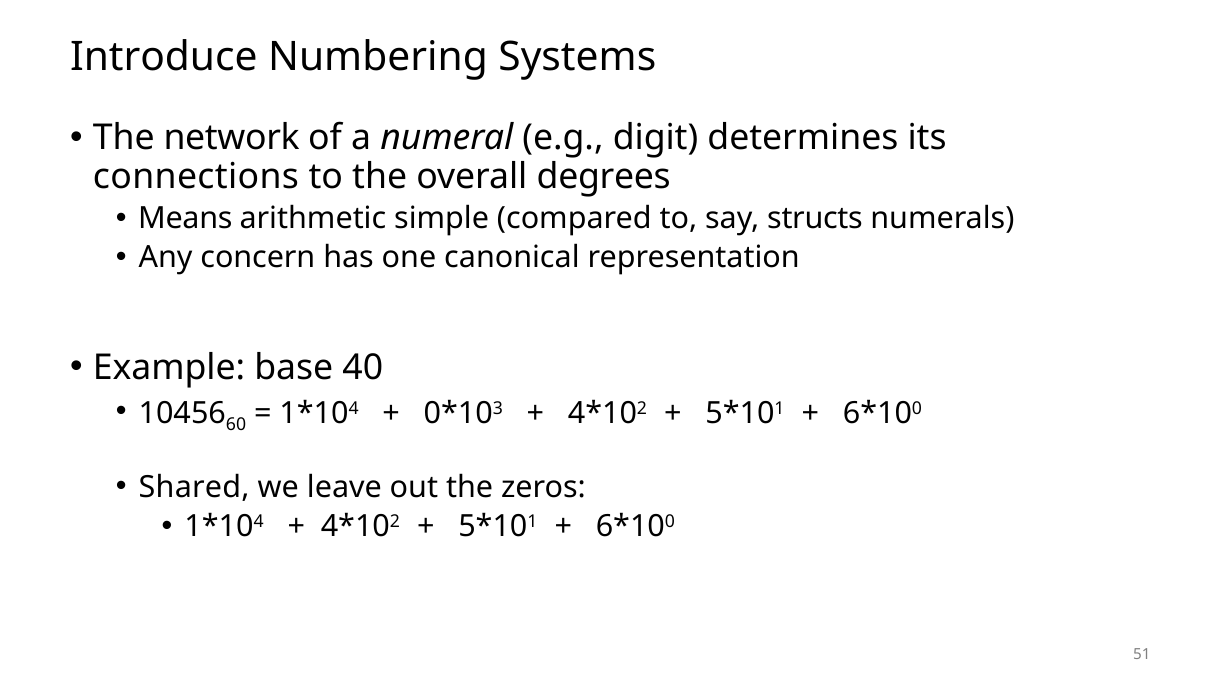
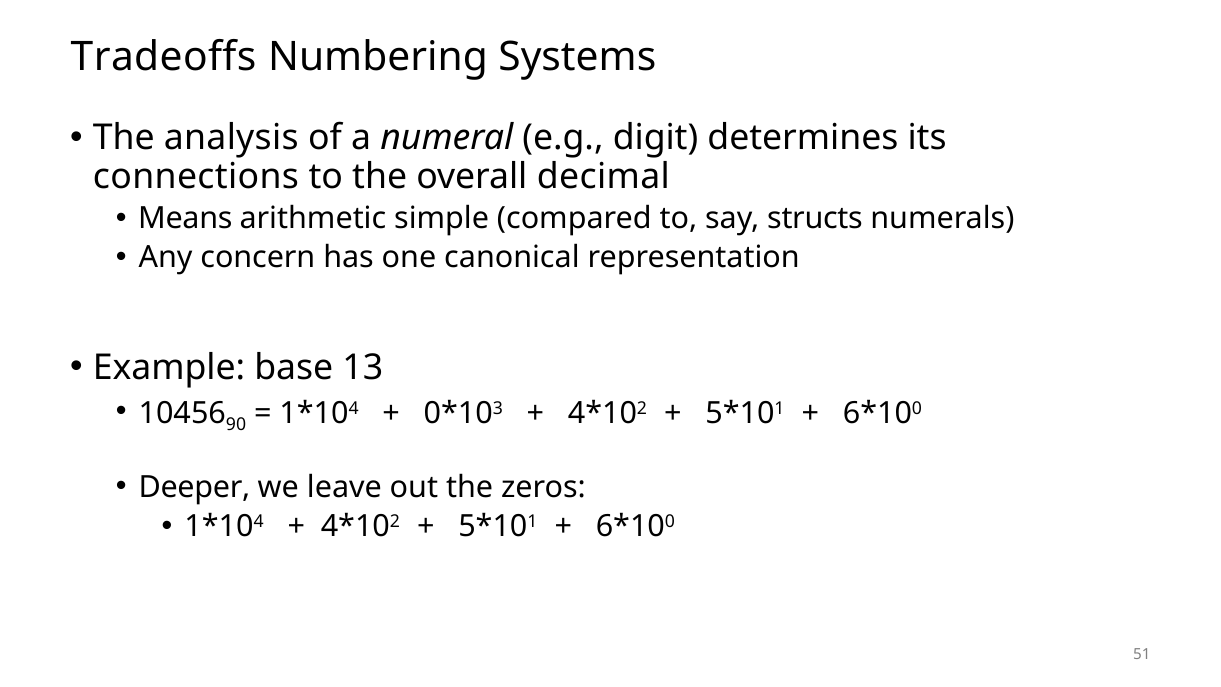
Introduce: Introduce -> Tradeoffs
network: network -> analysis
degrees: degrees -> decimal
40: 40 -> 13
60: 60 -> 90
Shared: Shared -> Deeper
